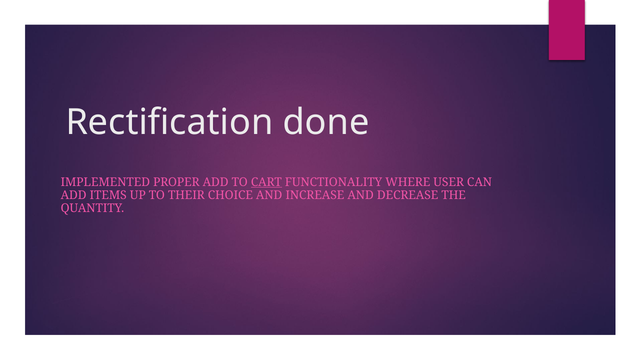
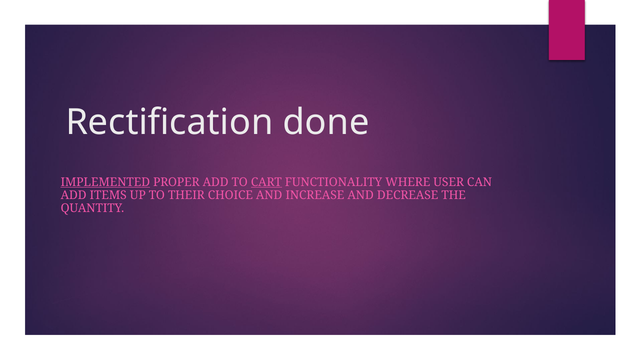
IMPLEMENTED underline: none -> present
